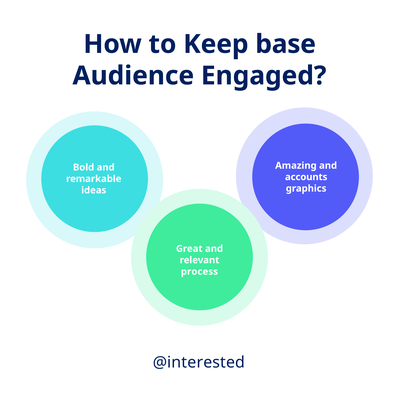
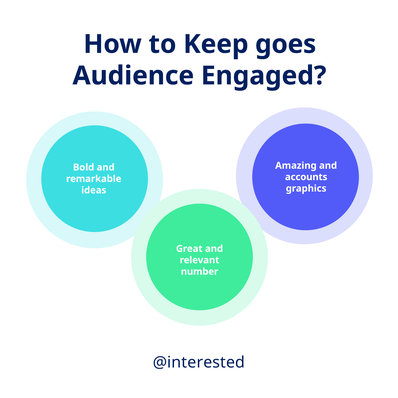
base: base -> goes
process: process -> number
